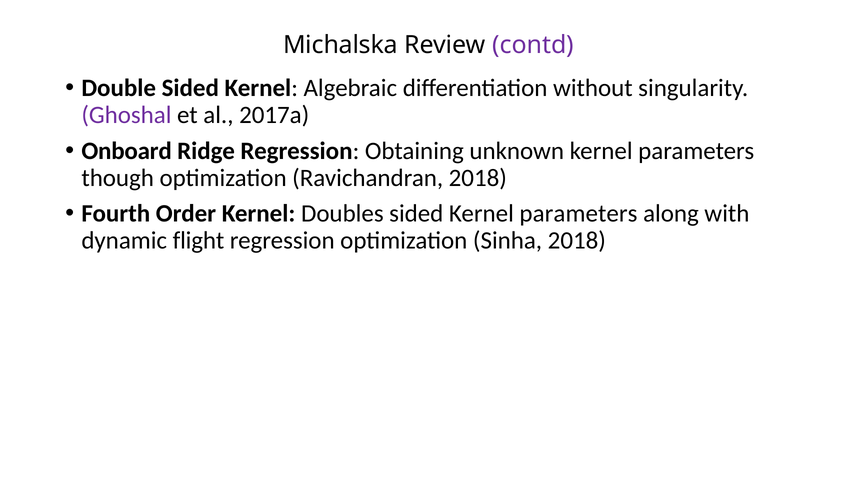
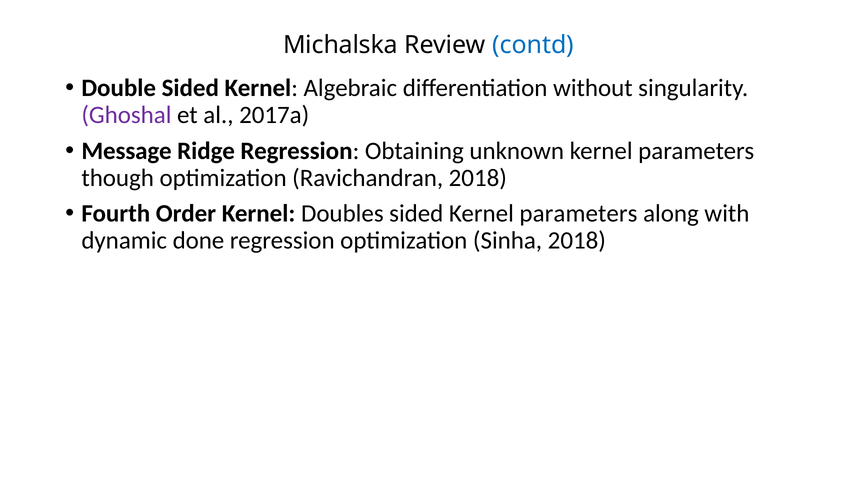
contd colour: purple -> blue
Onboard: Onboard -> Message
flight: flight -> done
